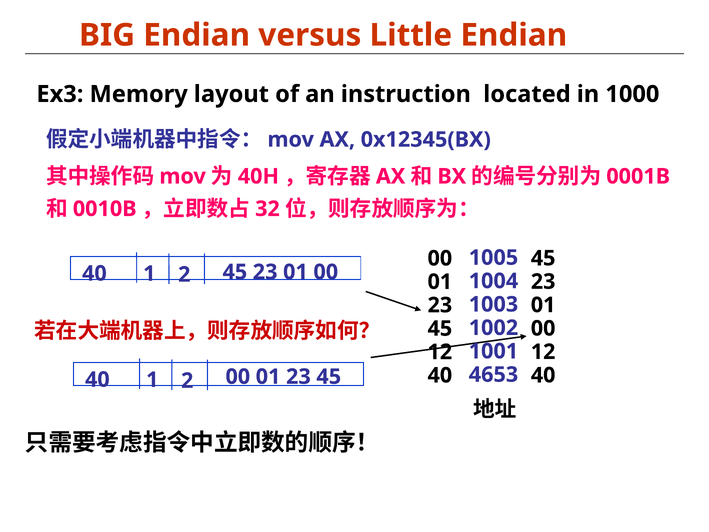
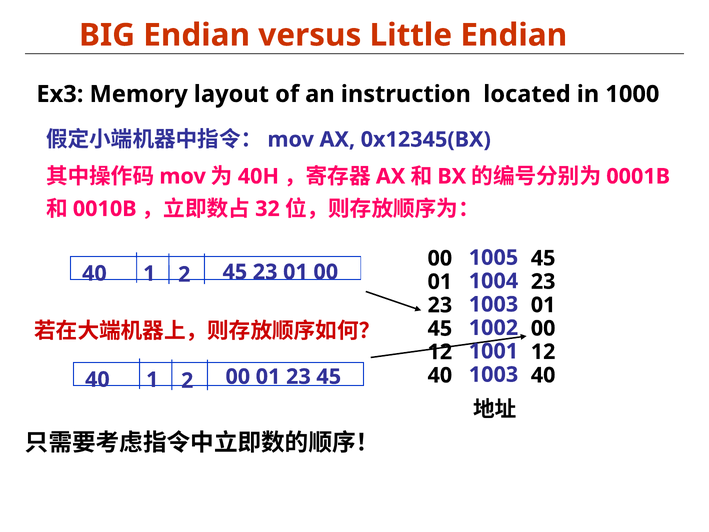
4653 at (493, 374): 4653 -> 1003
